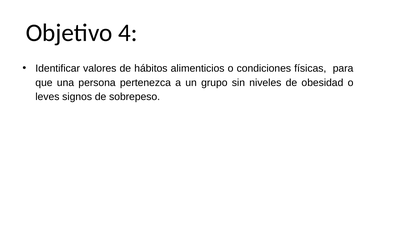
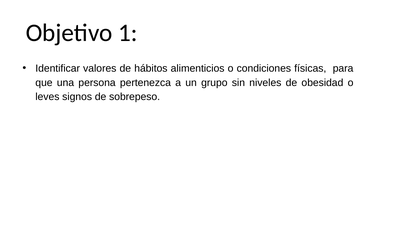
4: 4 -> 1
